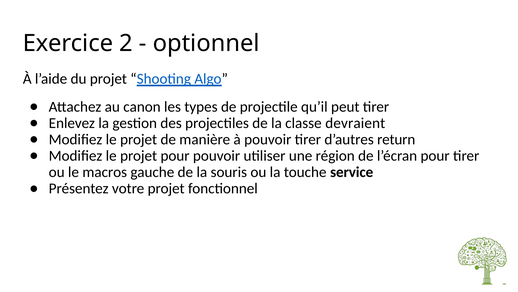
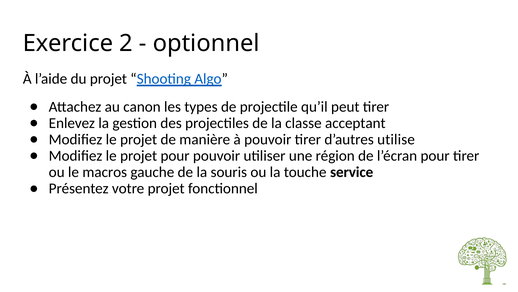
devraient: devraient -> acceptant
return: return -> utilise
